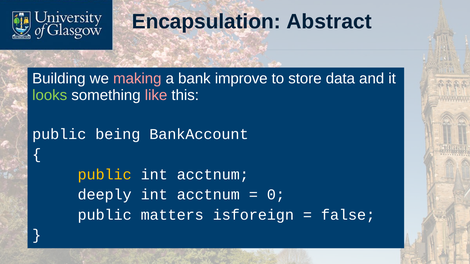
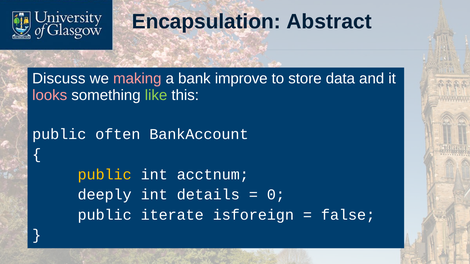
Building: Building -> Discuss
looks colour: light green -> pink
like colour: pink -> light green
being: being -> often
acctnum at (208, 195): acctnum -> details
matters: matters -> iterate
